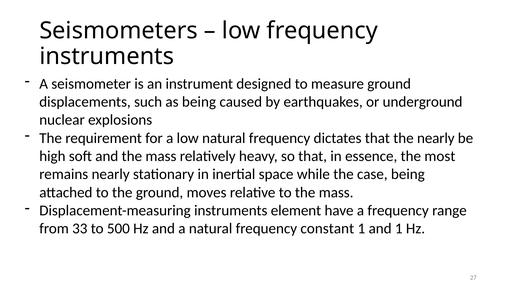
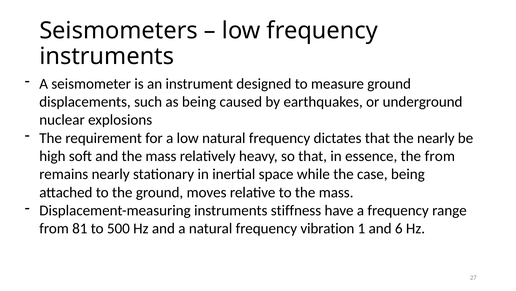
the most: most -> from
element: element -> stiffness
33: 33 -> 81
constant: constant -> vibration
and 1: 1 -> 6
